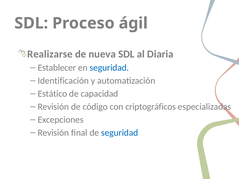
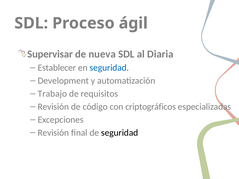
Realizarse: Realizarse -> Supervisar
Identificación: Identificación -> Development
Estático: Estático -> Trabajo
capacidad: capacidad -> requisitos
seguridad at (120, 133) colour: blue -> black
